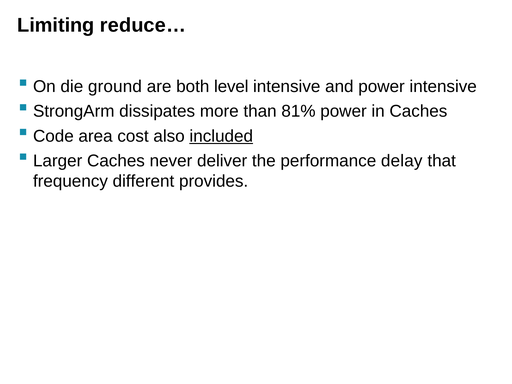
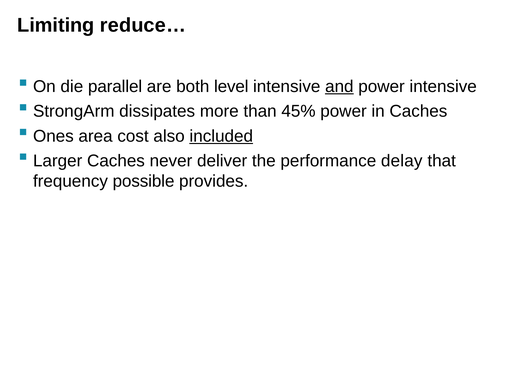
ground: ground -> parallel
and underline: none -> present
81%: 81% -> 45%
Code: Code -> Ones
different: different -> possible
